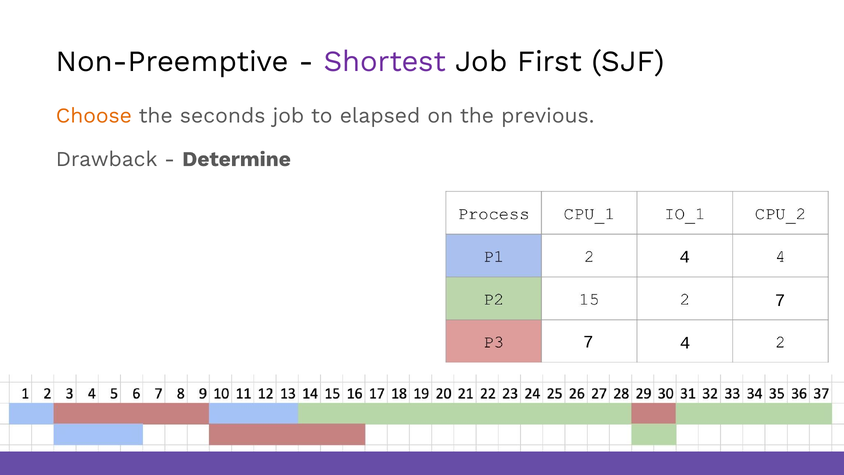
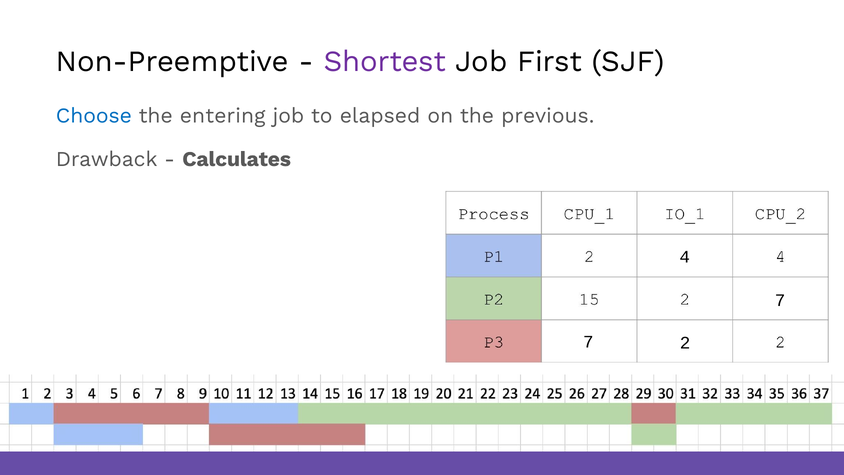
Choose colour: orange -> blue
seconds: seconds -> entering
Determine: Determine -> Calculates
7 4: 4 -> 2
